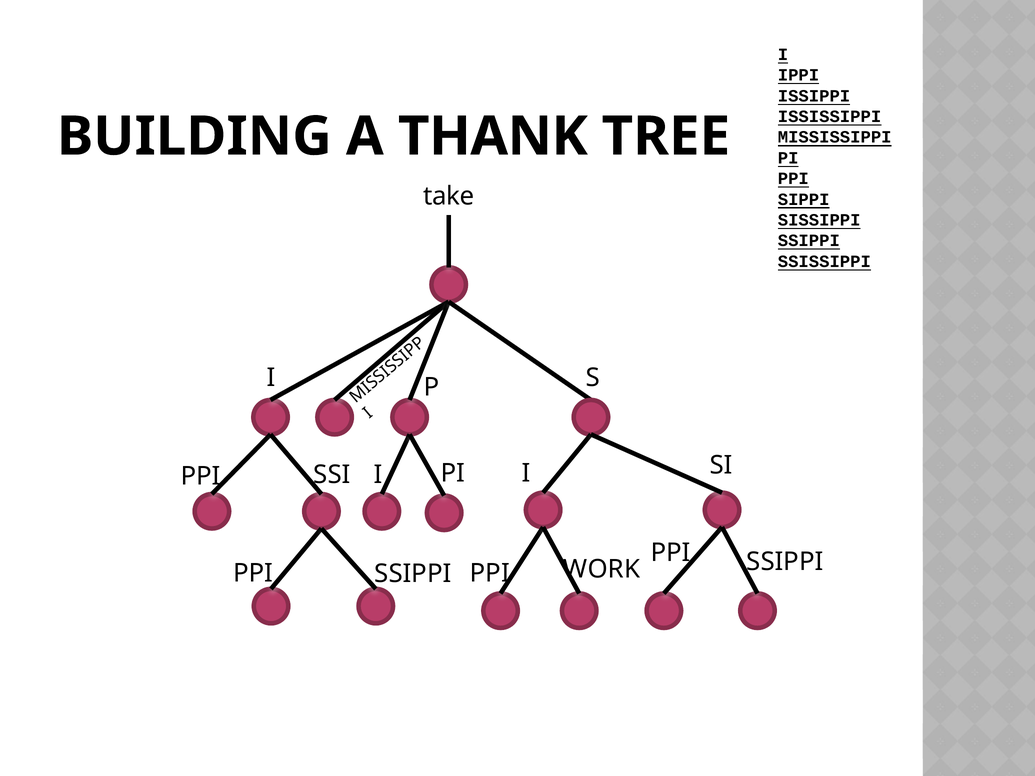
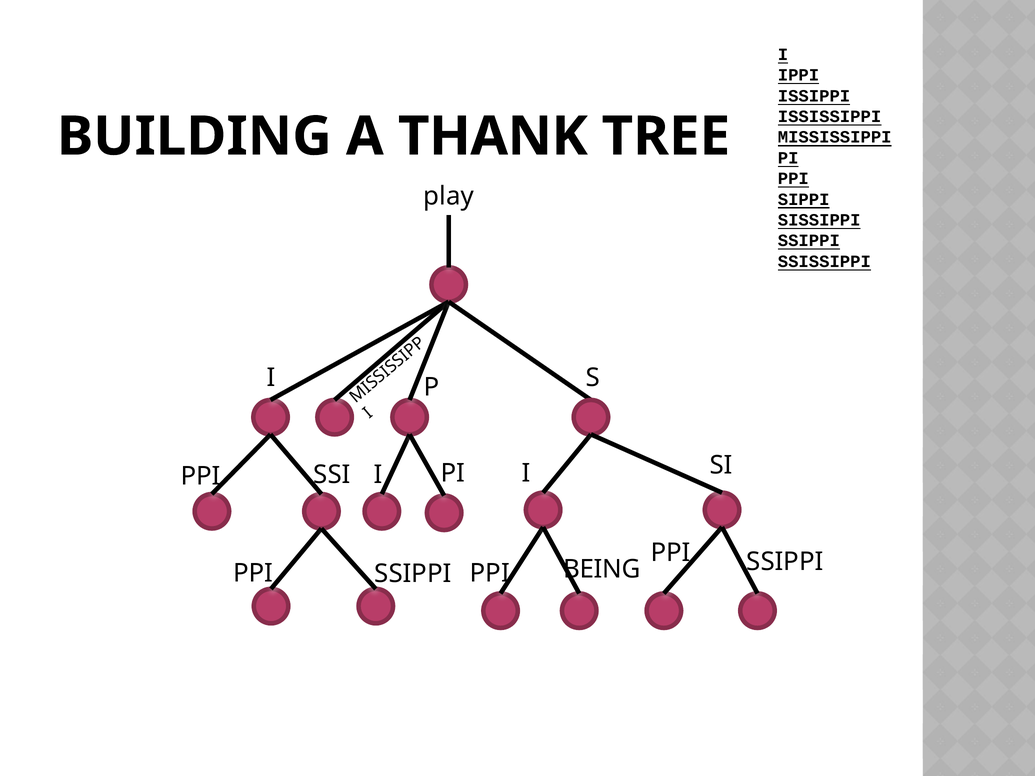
take: take -> play
WORK: WORK -> BEING
